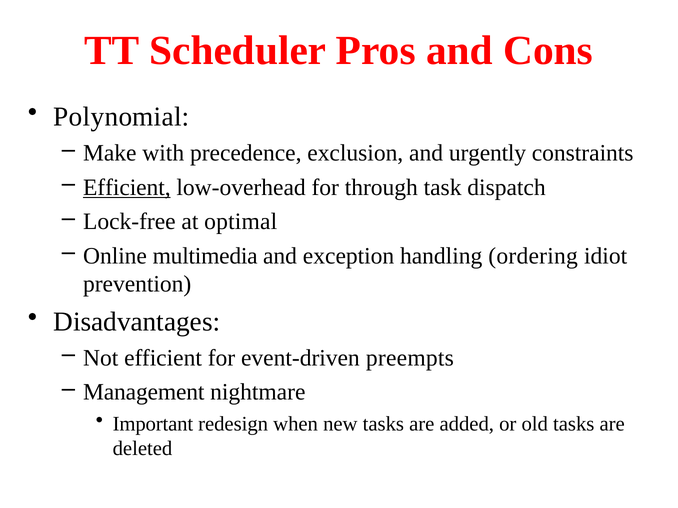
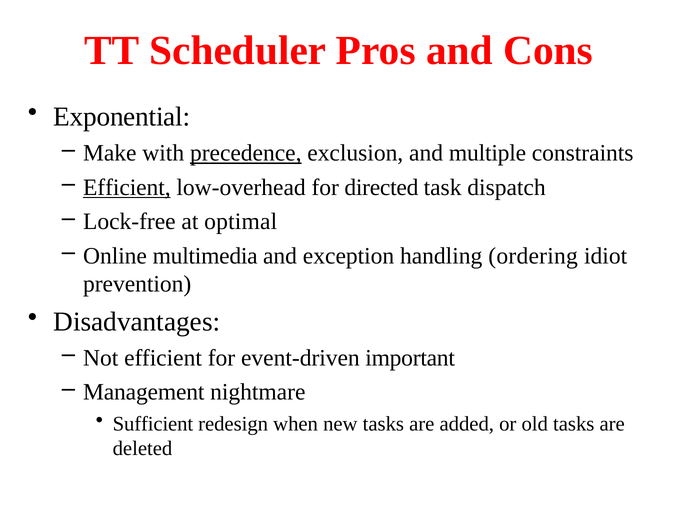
Polynomial: Polynomial -> Exponential
precedence underline: none -> present
urgently: urgently -> multiple
through: through -> directed
preempts: preempts -> important
Important: Important -> Sufficient
